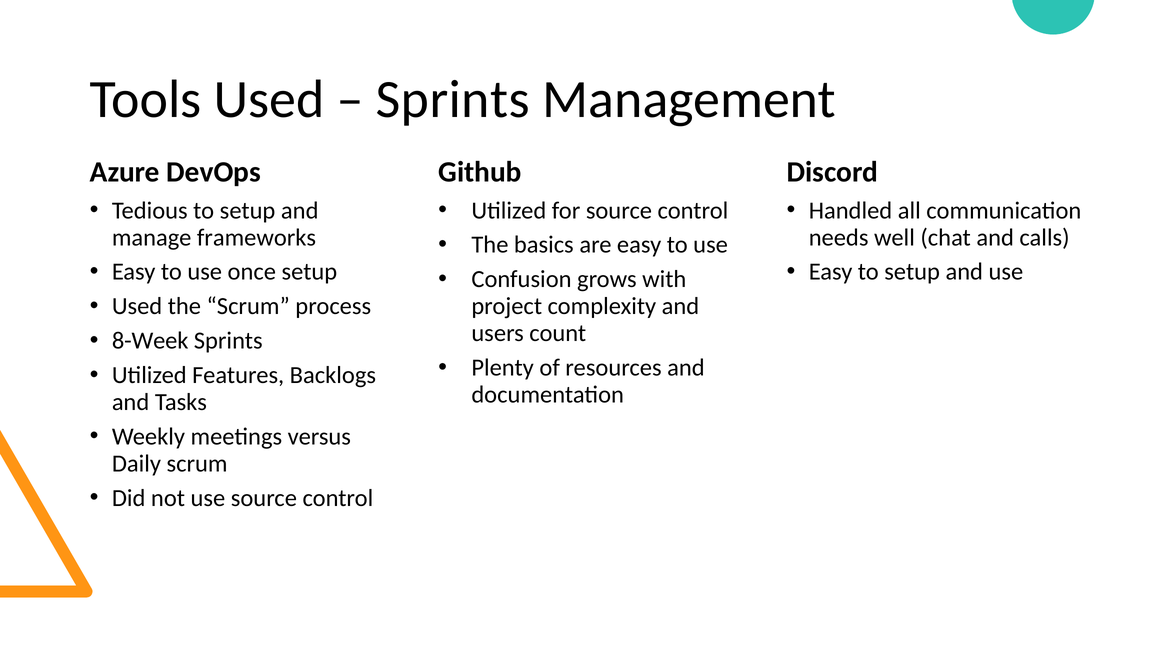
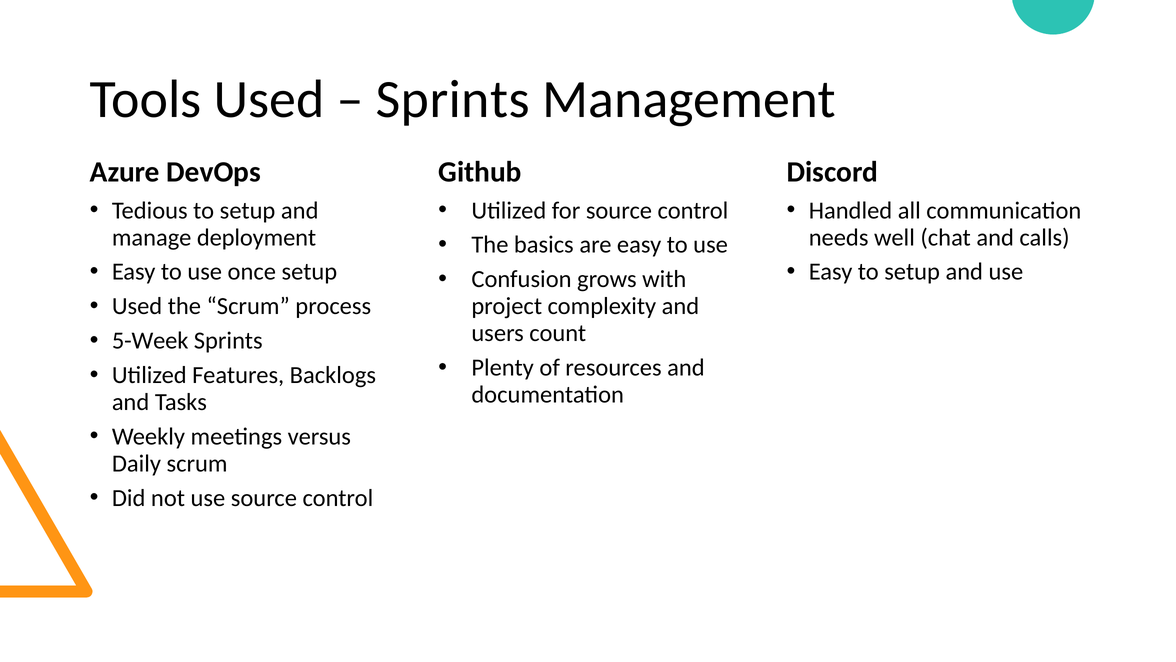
frameworks: frameworks -> deployment
8-Week: 8-Week -> 5-Week
